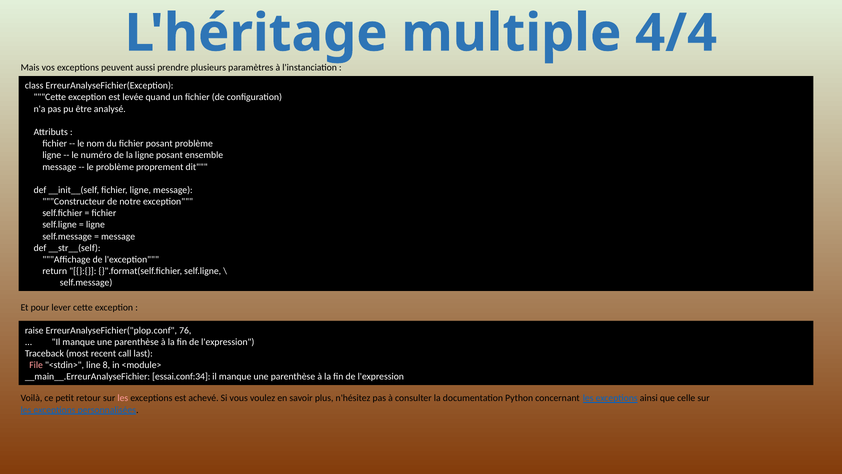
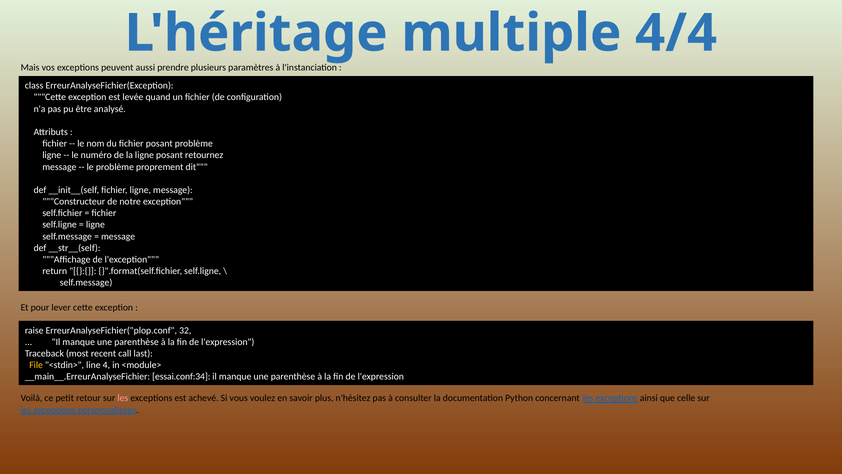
ensemble: ensemble -> retournez
76: 76 -> 32
File colour: pink -> yellow
8: 8 -> 4
